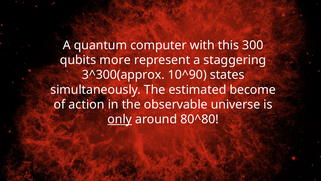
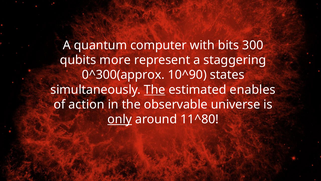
this: this -> bits
3^300(approx: 3^300(approx -> 0^300(approx
The at (155, 89) underline: none -> present
become: become -> enables
80^80: 80^80 -> 11^80
